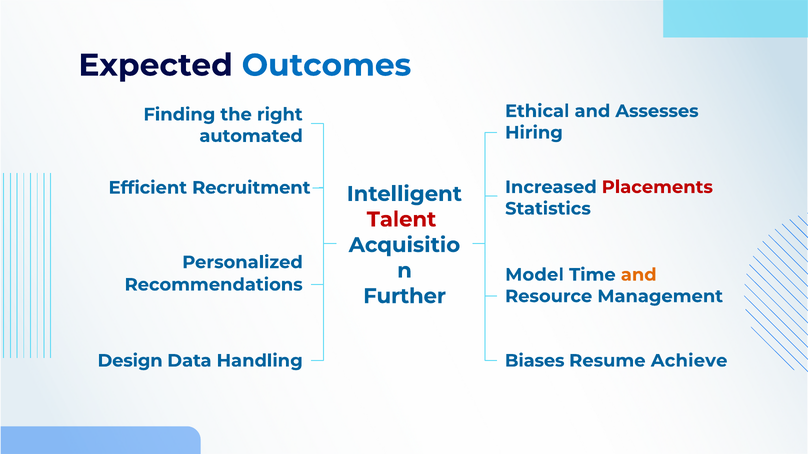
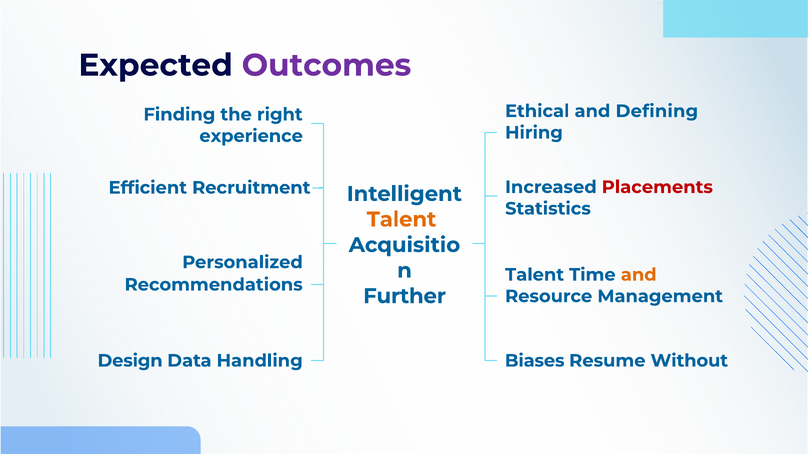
Outcomes colour: blue -> purple
Assesses: Assesses -> Defining
automated: automated -> experience
Talent at (402, 220) colour: red -> orange
Model at (535, 275): Model -> Talent
Achieve: Achieve -> Without
